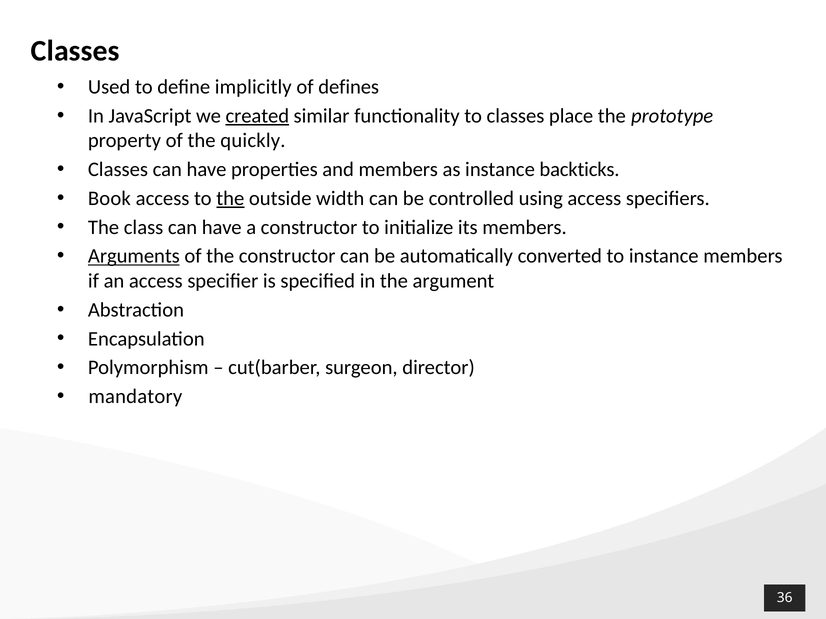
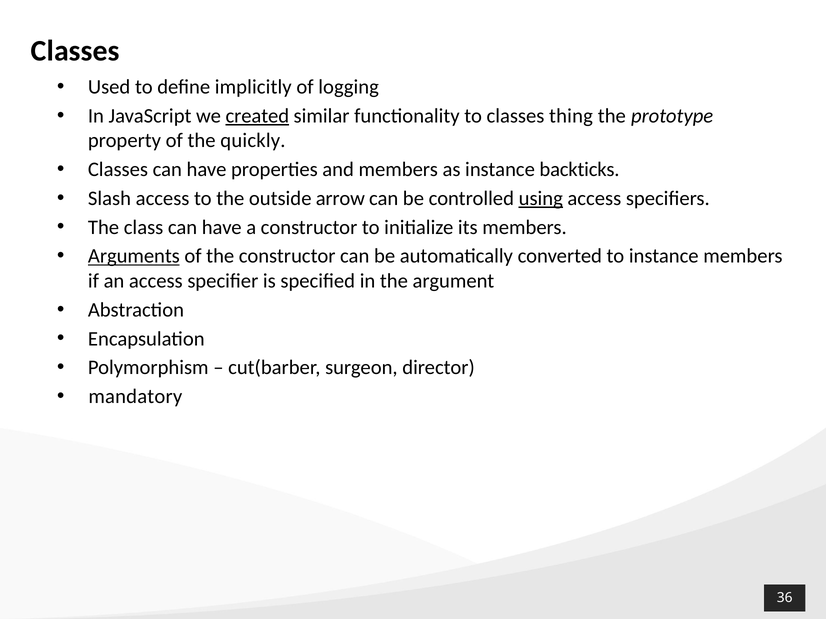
defines: defines -> logging
place: place -> thing
Book: Book -> Slash
the at (230, 199) underline: present -> none
width: width -> arrow
using underline: none -> present
